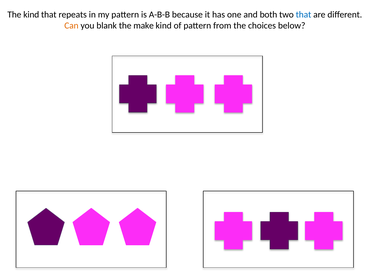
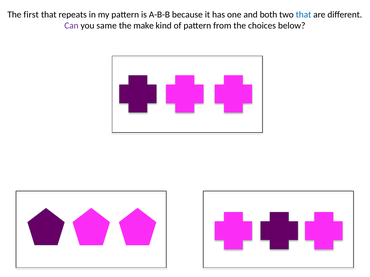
The kind: kind -> first
Can colour: orange -> purple
blank: blank -> same
